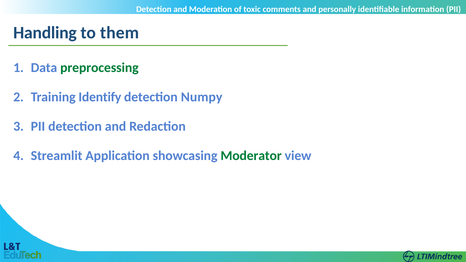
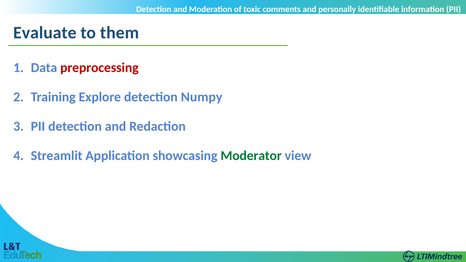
Handling: Handling -> Evaluate
preprocessing colour: green -> red
Identify: Identify -> Explore
